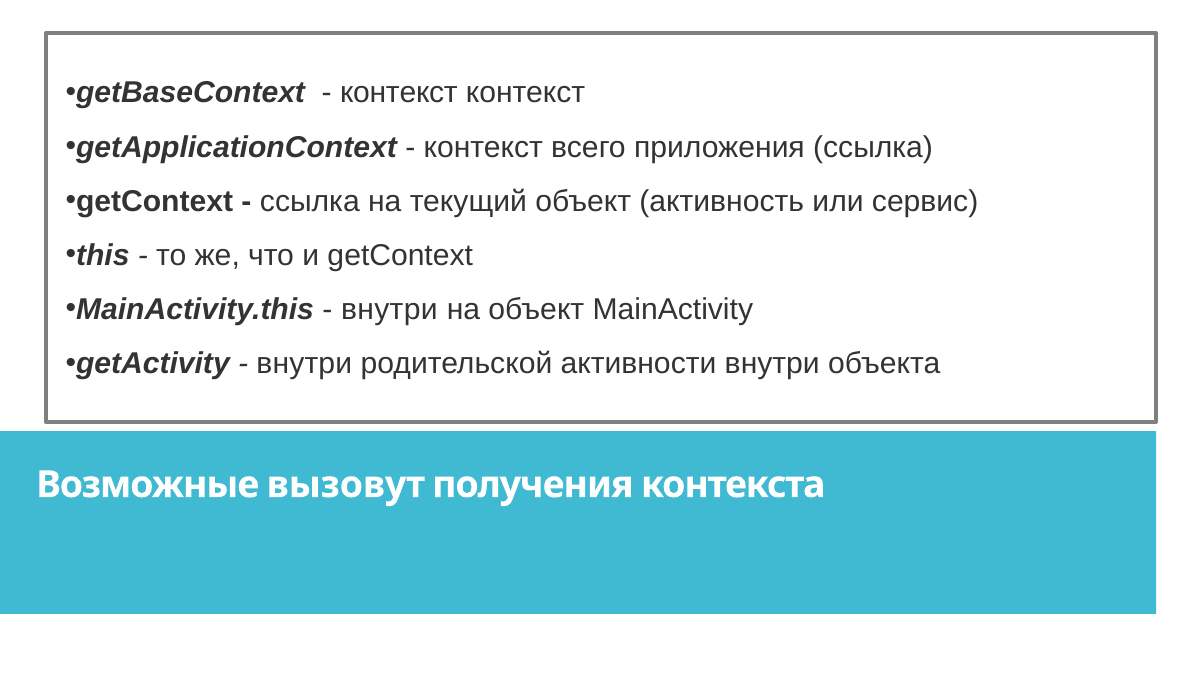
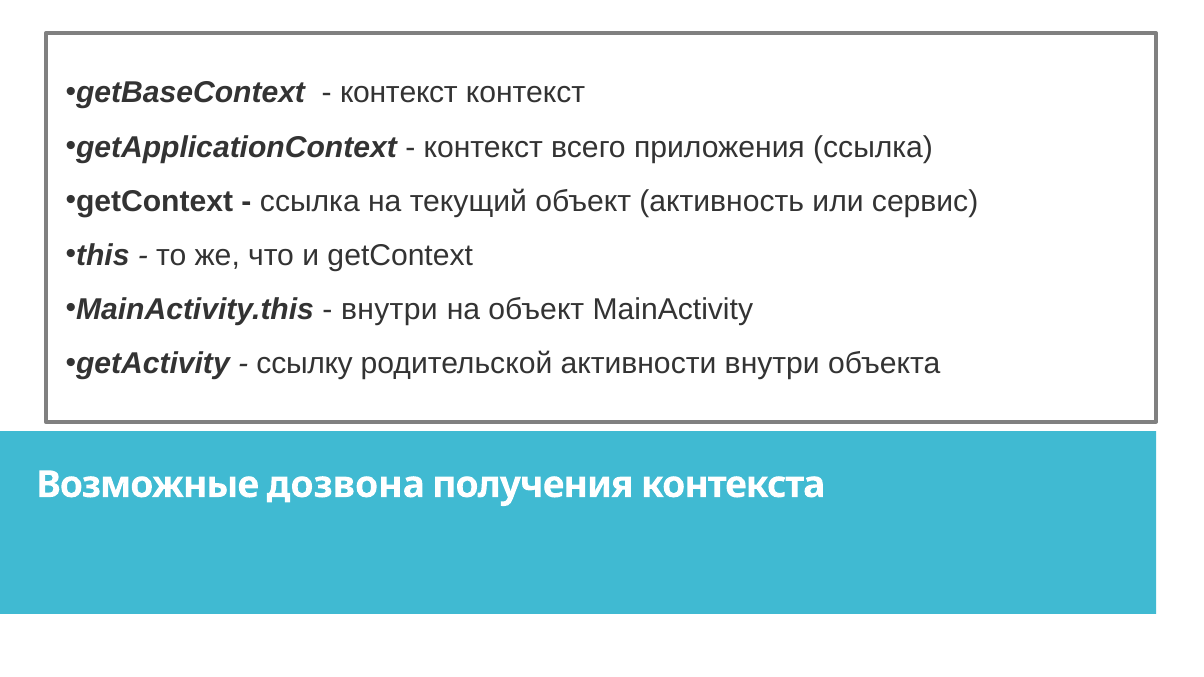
внутри at (304, 364): внутри -> ссылку
вызовут: вызовут -> дозвона
